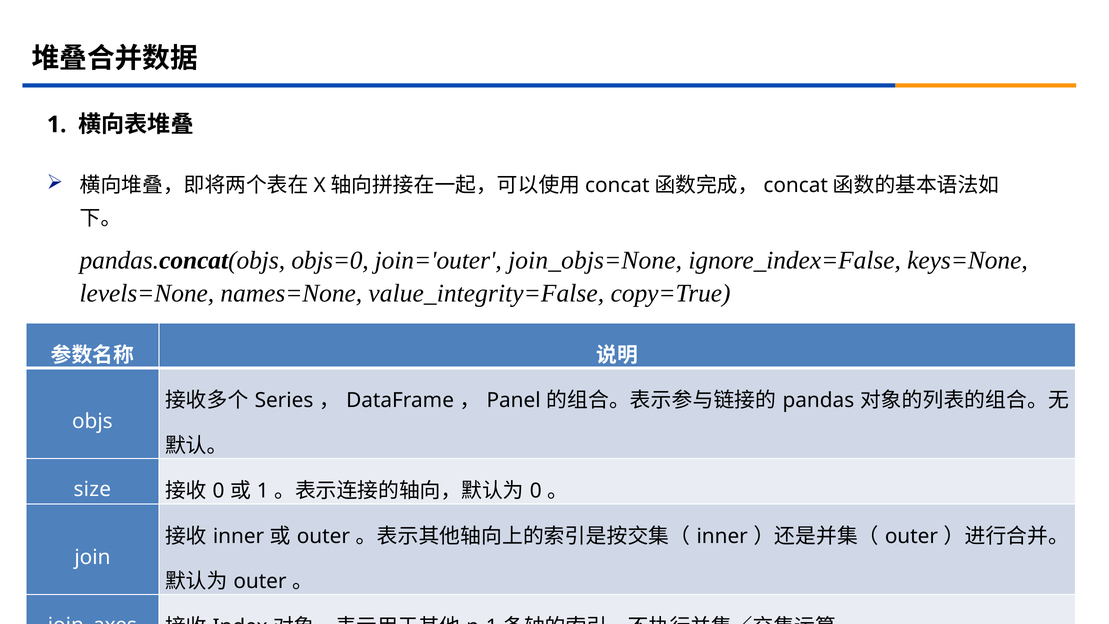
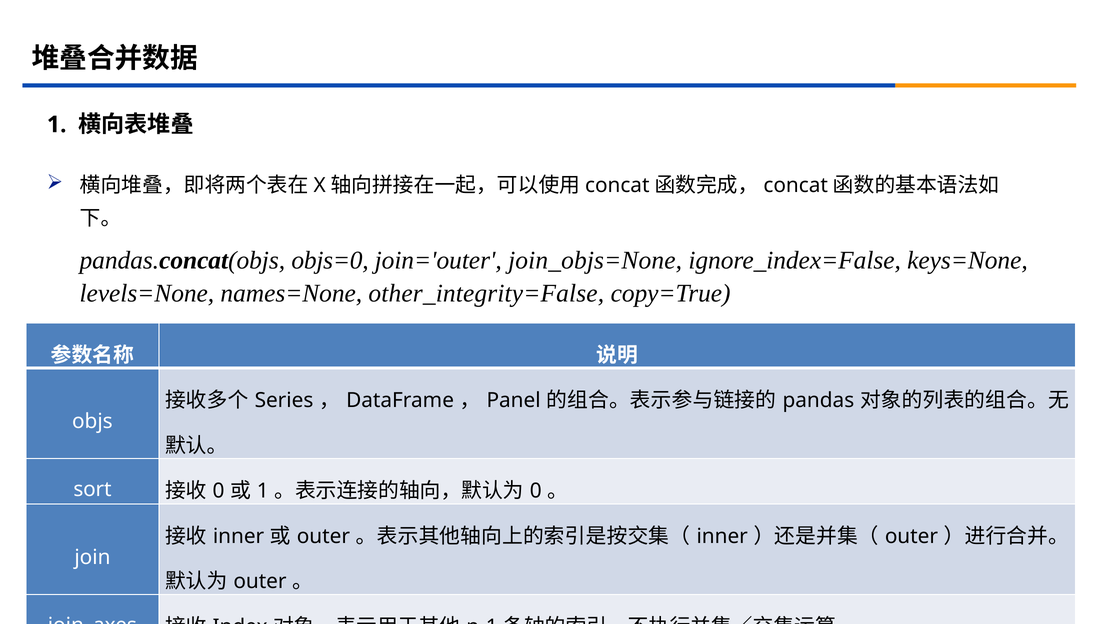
value_integrity=False: value_integrity=False -> other_integrity=False
size: size -> sort
